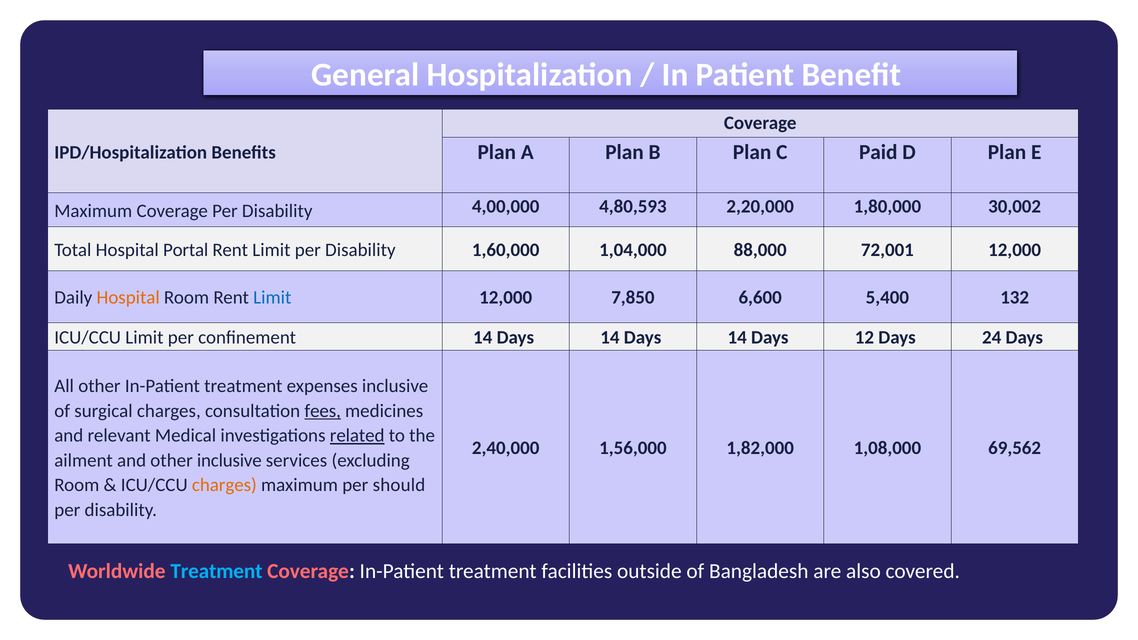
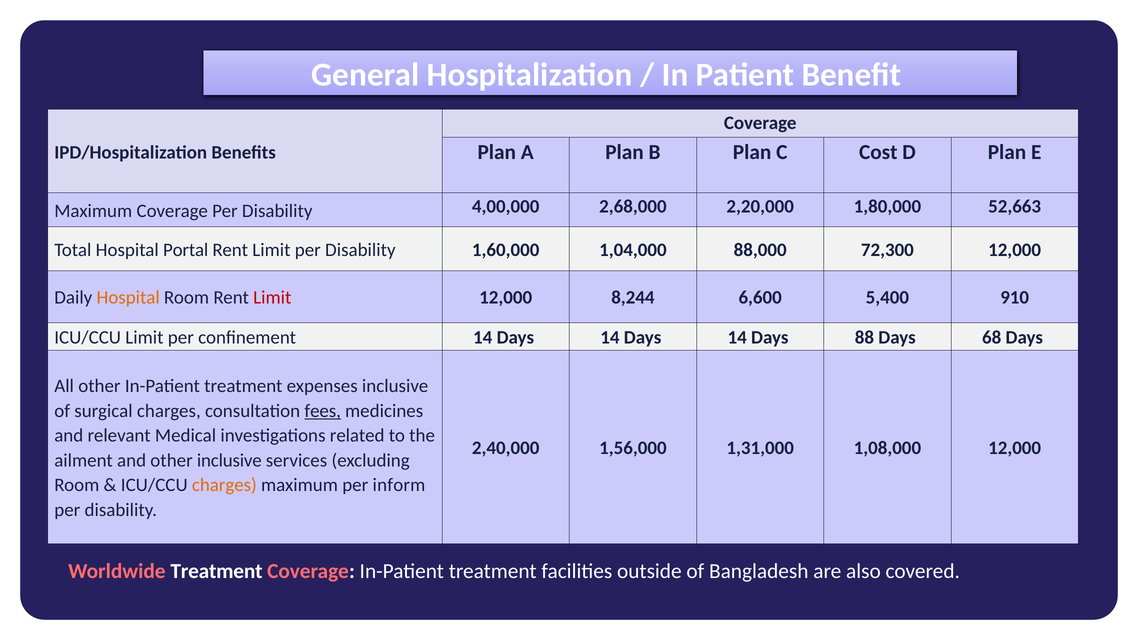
Paid: Paid -> Cost
4,80,593: 4,80,593 -> 2,68,000
30,002: 30,002 -> 52,663
72,001: 72,001 -> 72,300
Limit at (272, 298) colour: blue -> red
7,850: 7,850 -> 8,244
132: 132 -> 910
12: 12 -> 88
24: 24 -> 68
related underline: present -> none
1,82,000: 1,82,000 -> 1,31,000
1,08,000 69,562: 69,562 -> 12,000
should: should -> inform
Treatment at (216, 571) colour: light blue -> white
